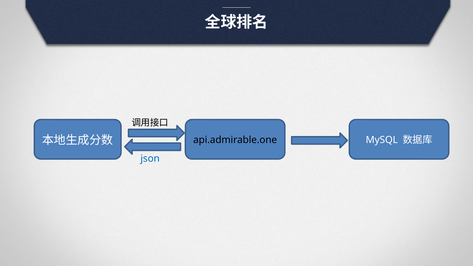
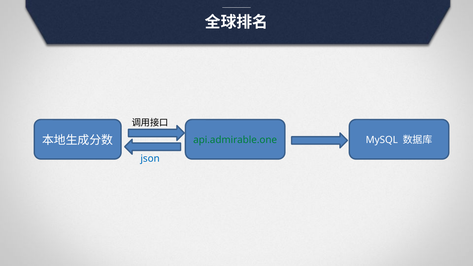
api.admirable.one colour: black -> green
